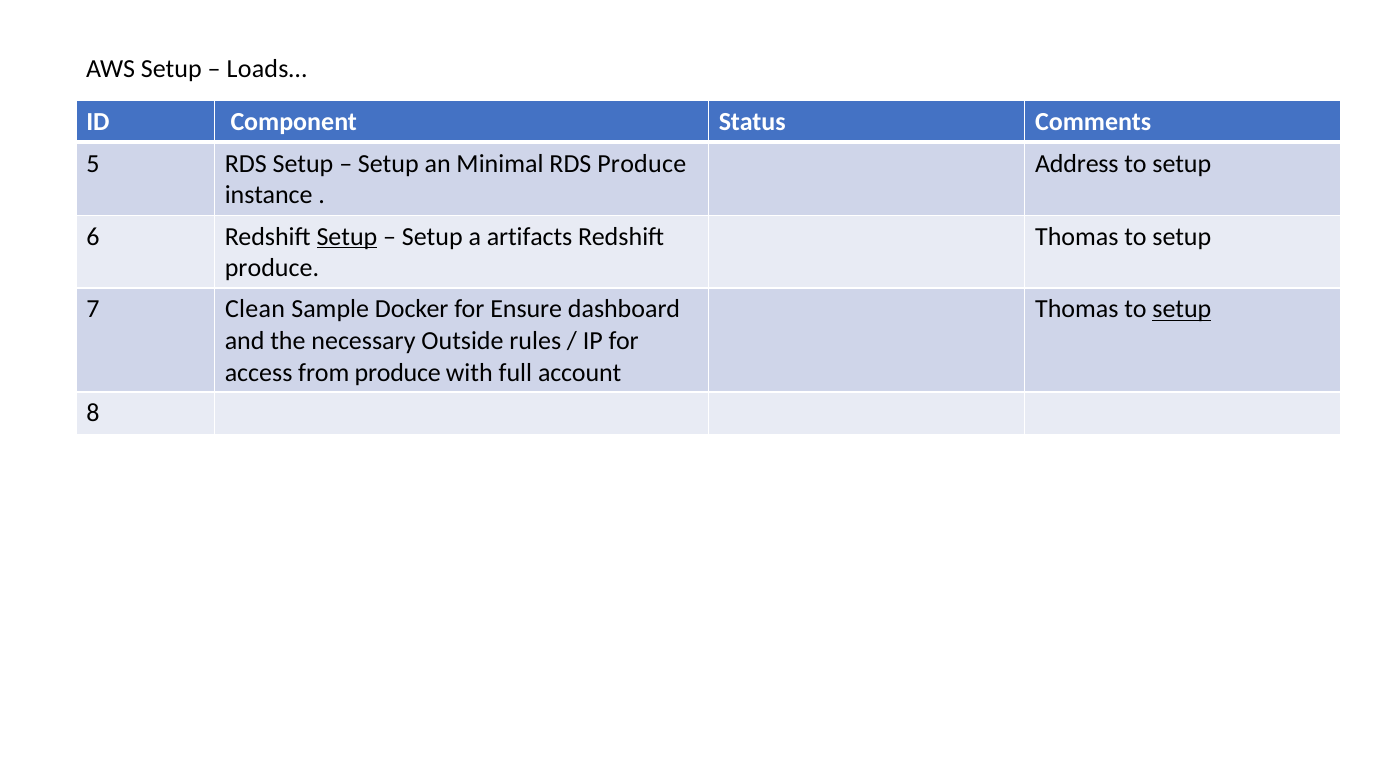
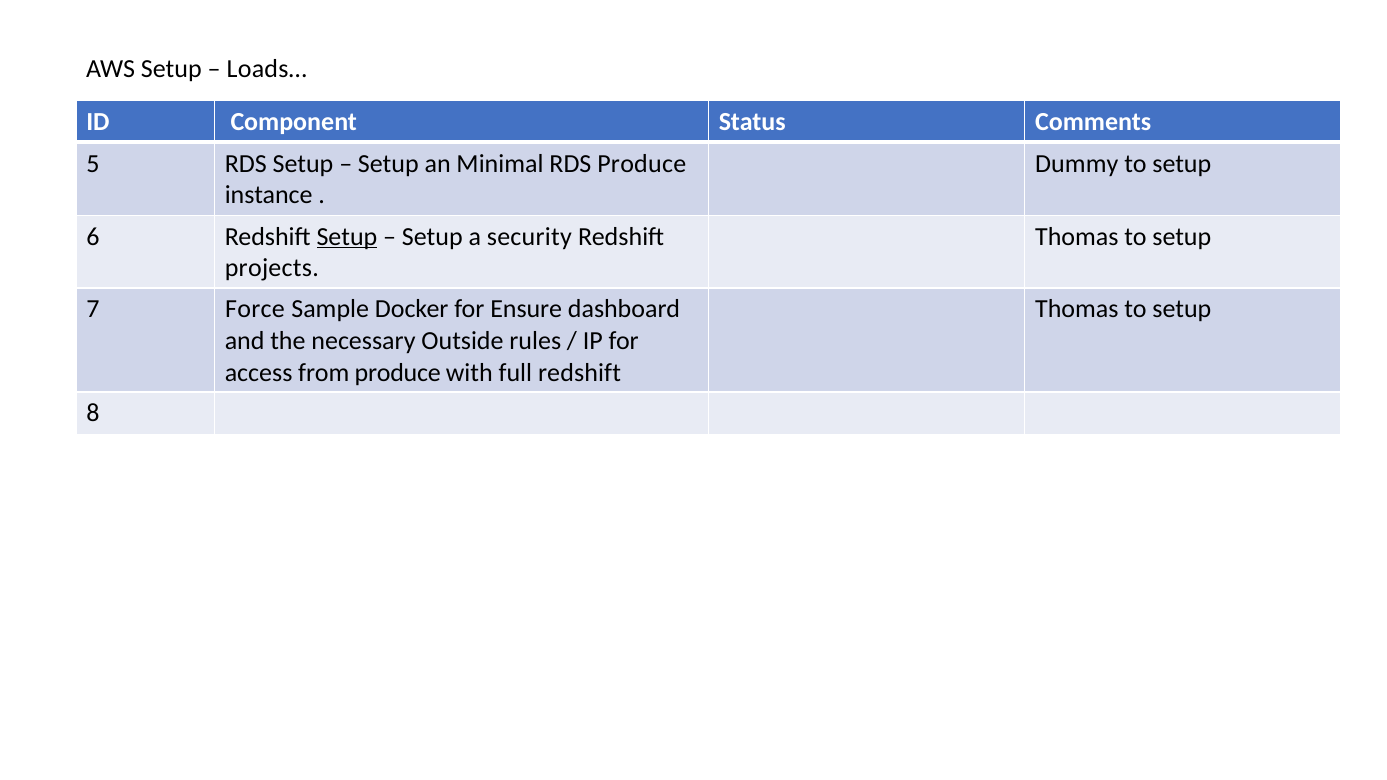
Address: Address -> Dummy
artifacts: artifacts -> security
produce at (272, 268): produce -> projects
Clean: Clean -> Force
setup at (1182, 309) underline: present -> none
full account: account -> redshift
